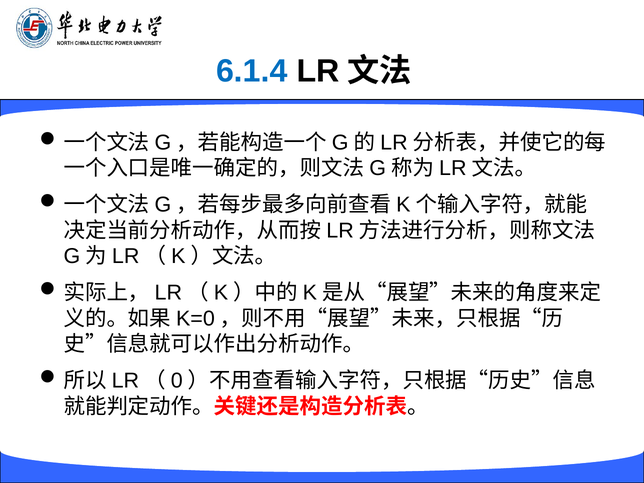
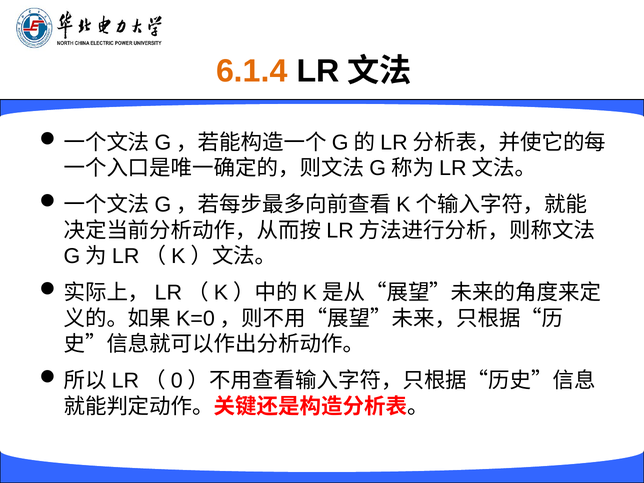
6.1.4 colour: blue -> orange
